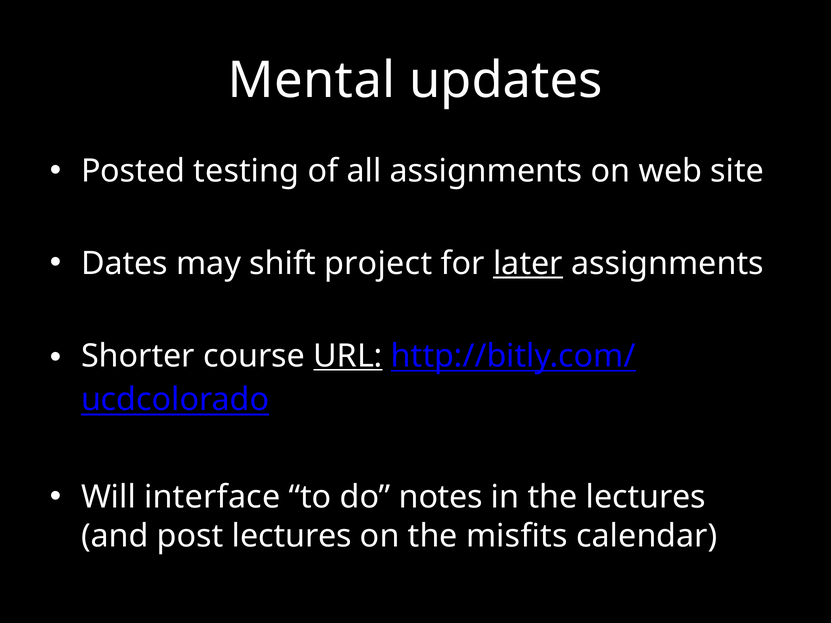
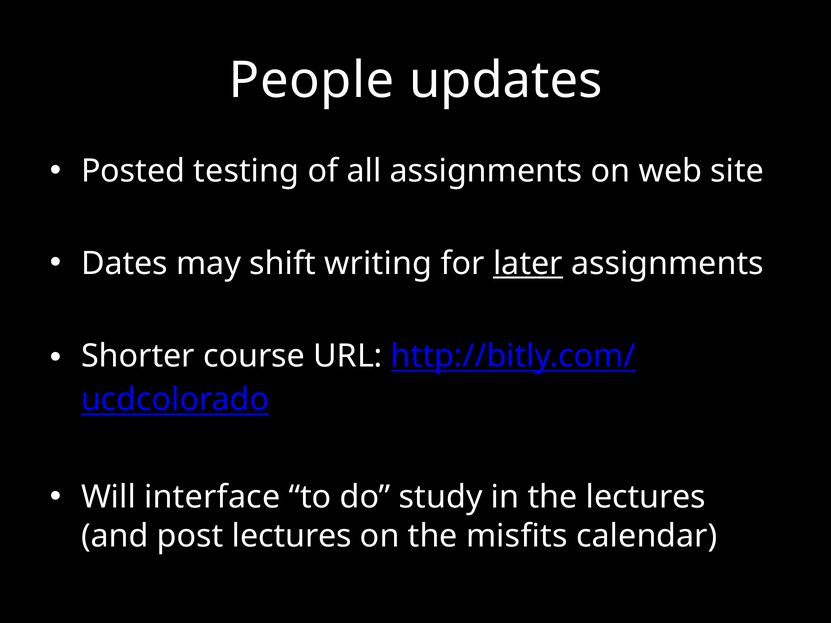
Mental: Mental -> People
project: project -> writing
URL underline: present -> none
notes: notes -> study
